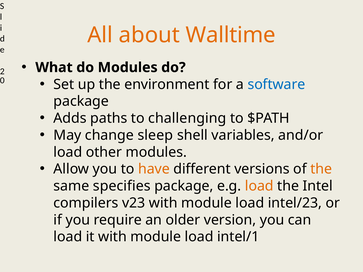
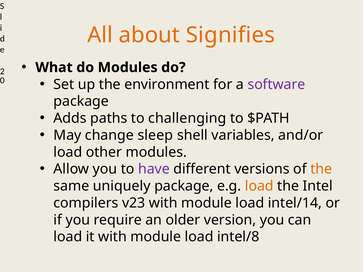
Walltime: Walltime -> Signifies
software colour: blue -> purple
have colour: orange -> purple
specifies: specifies -> uniquely
intel/23: intel/23 -> intel/14
intel/1: intel/1 -> intel/8
